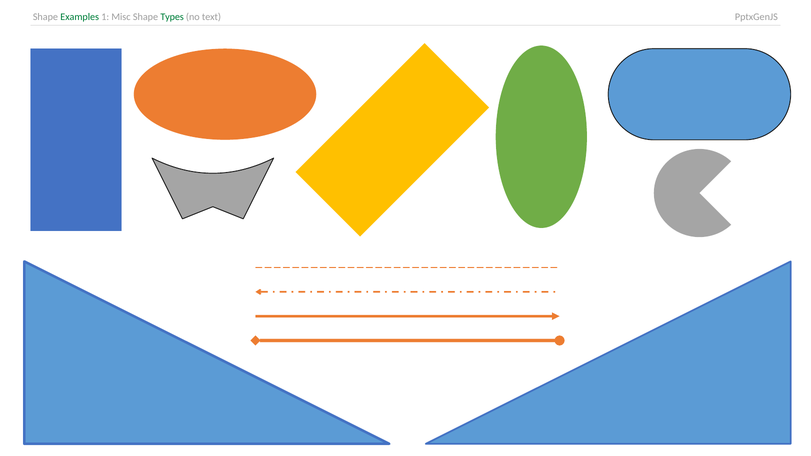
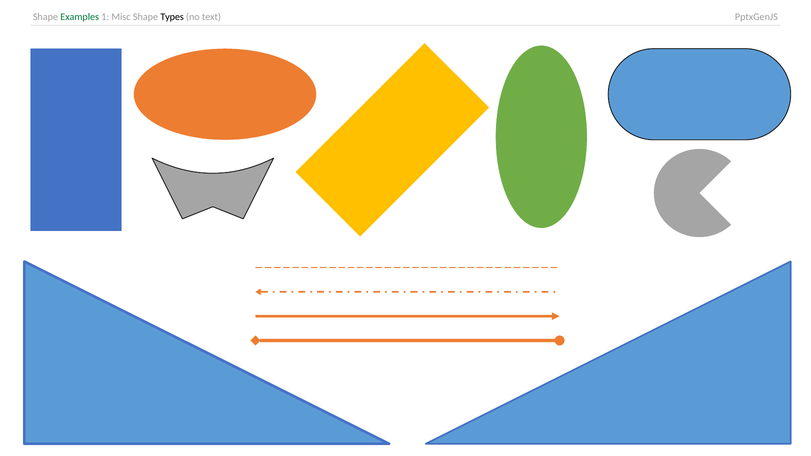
Types colour: green -> black
